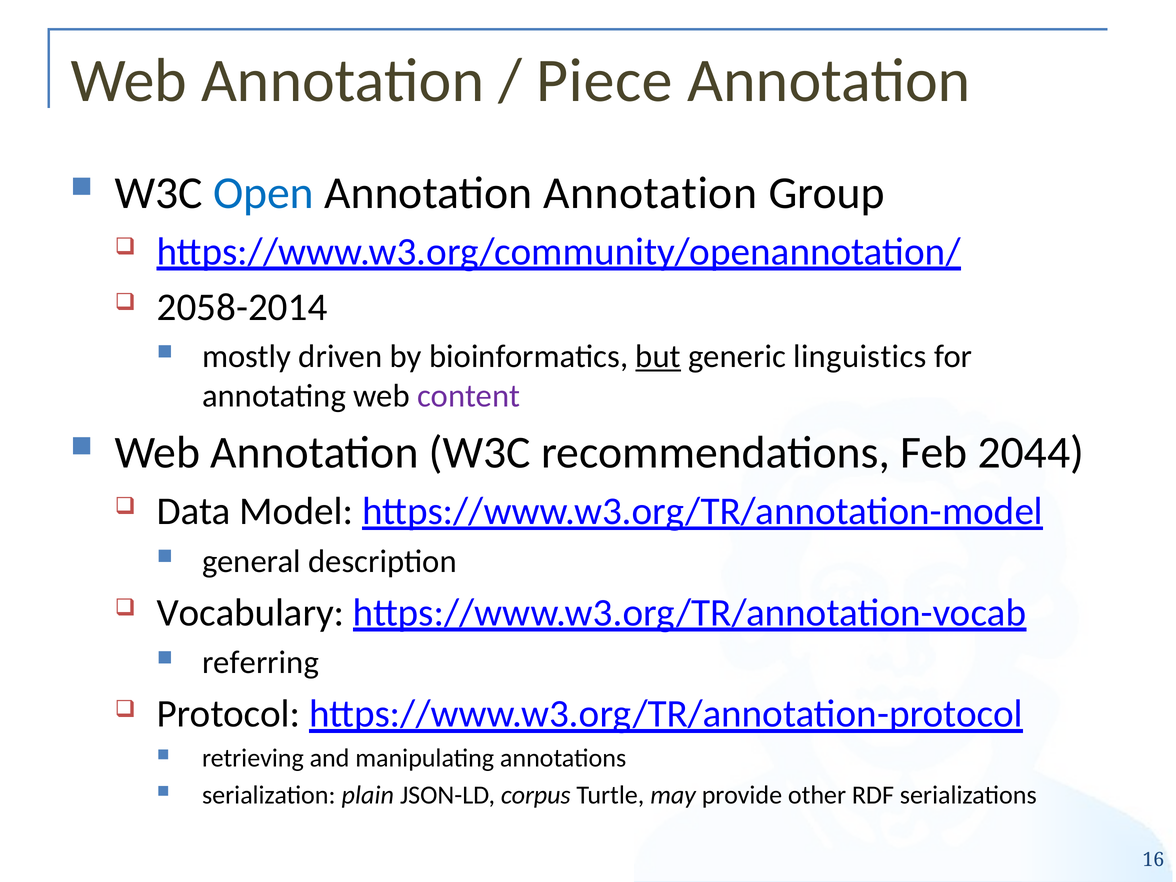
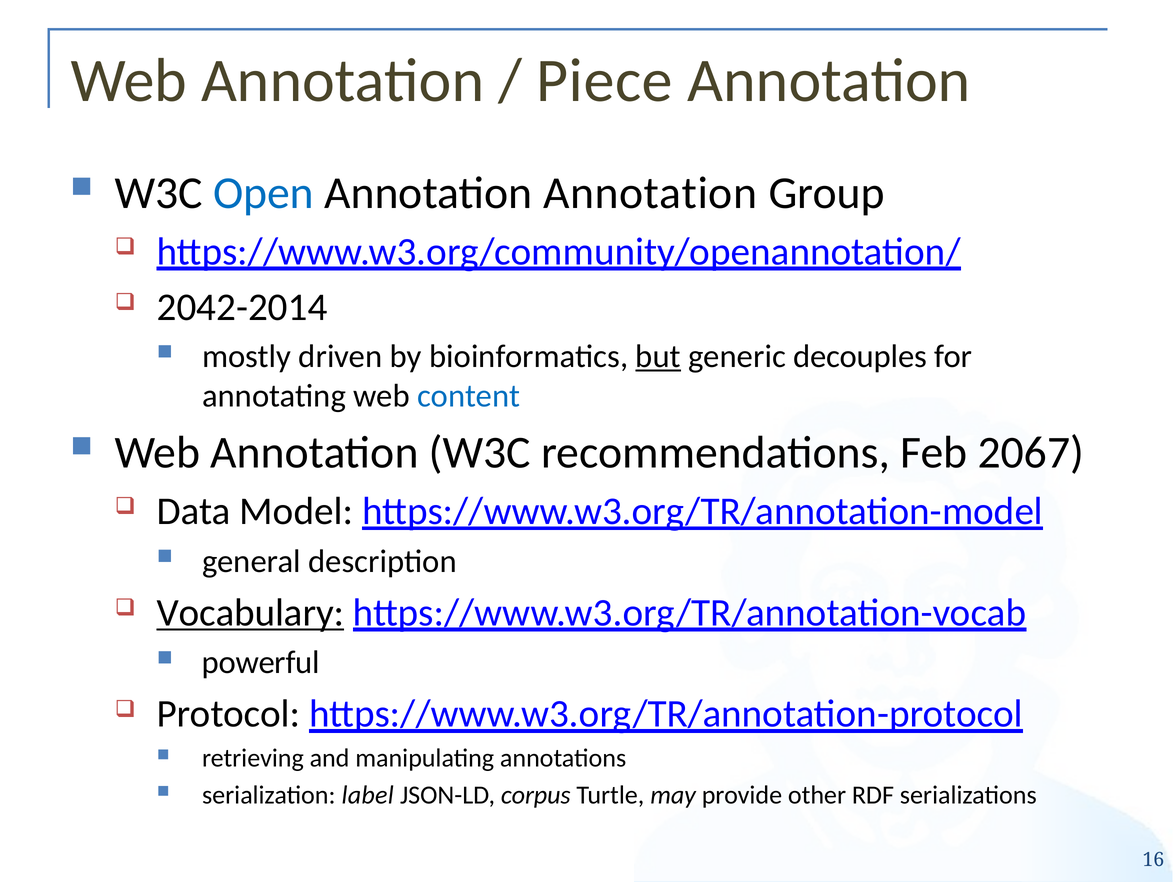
2058-2014: 2058-2014 -> 2042-2014
linguistics: linguistics -> decouples
content colour: purple -> blue
2044: 2044 -> 2067
Vocabulary underline: none -> present
referring: referring -> powerful
plain: plain -> label
